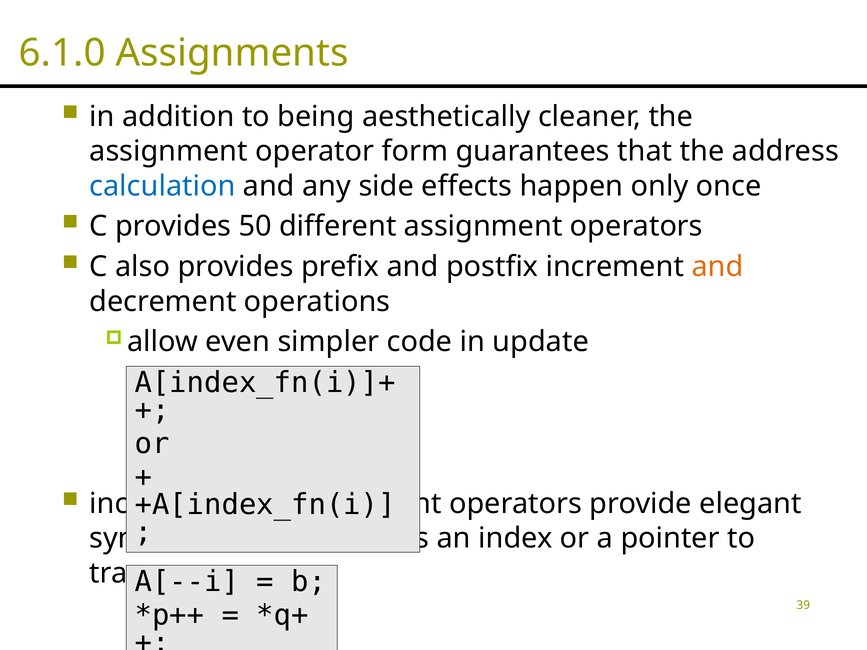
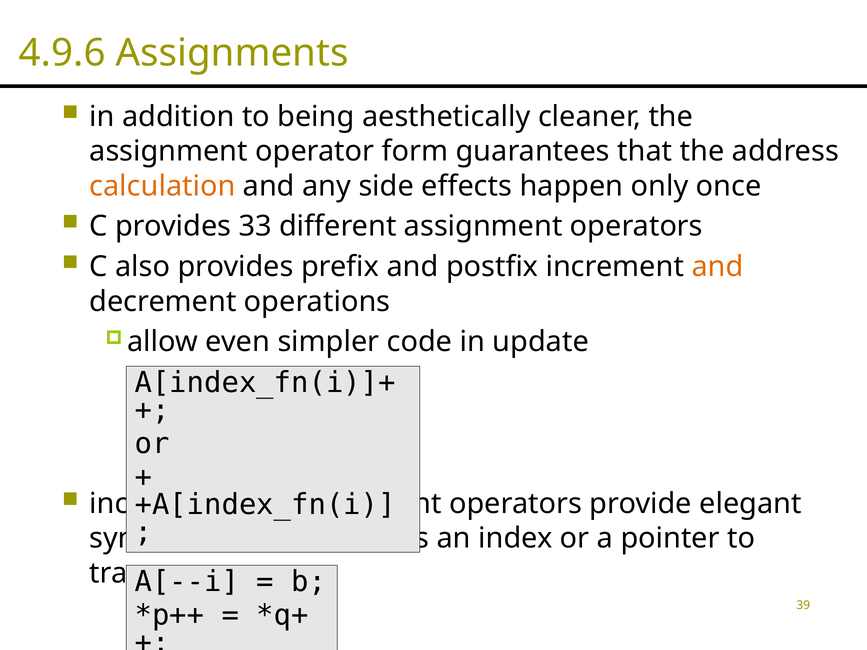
6.1.0: 6.1.0 -> 4.9.6
calculation colour: blue -> orange
50: 50 -> 33
